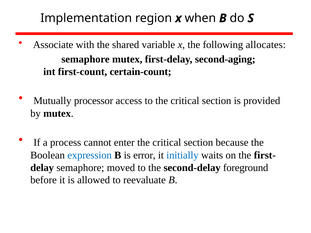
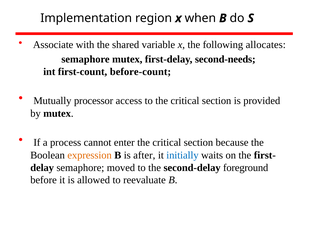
second-aging: second-aging -> second-needs
certain-count: certain-count -> before-count
expression colour: blue -> orange
error: error -> after
